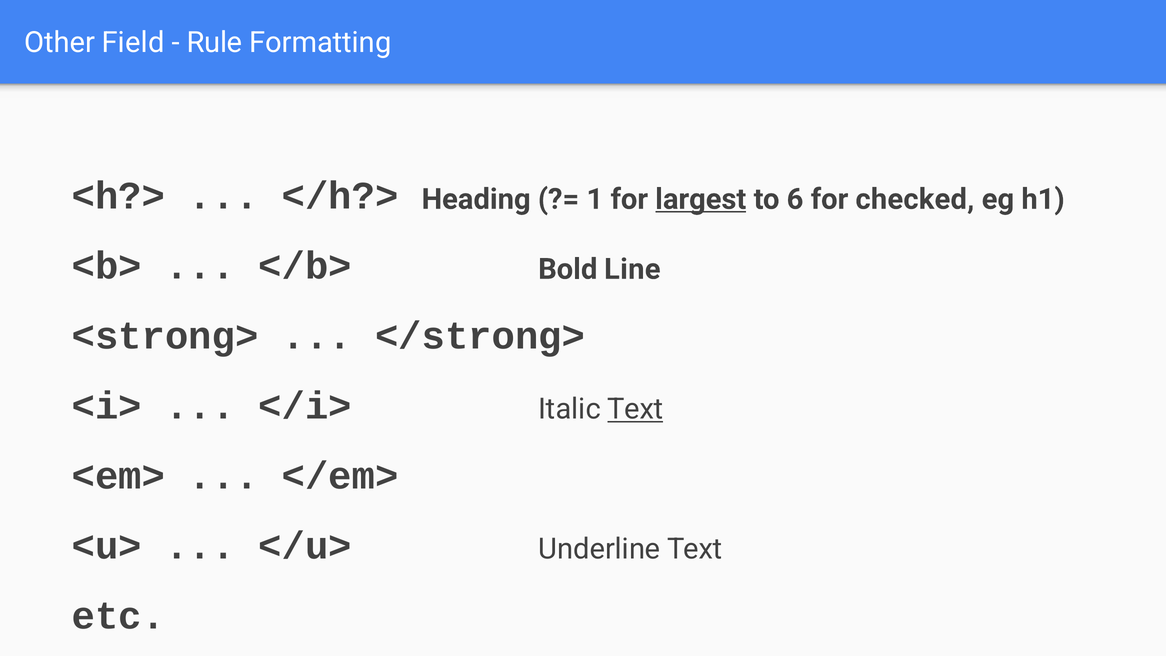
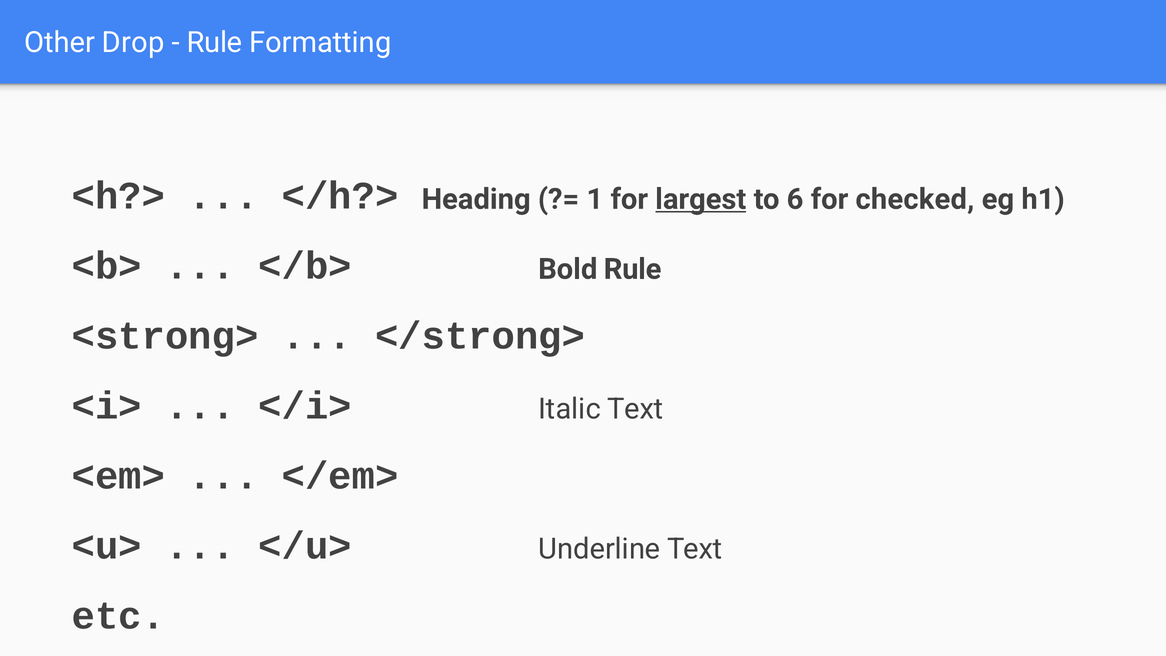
Field: Field -> Drop
Bold Line: Line -> Rule
Text at (635, 409) underline: present -> none
